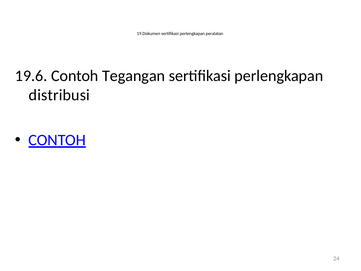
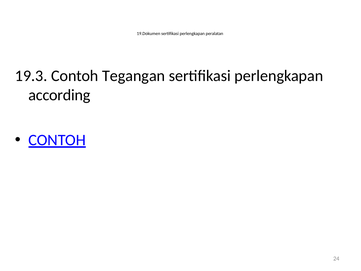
19.6: 19.6 -> 19.3
distribusi: distribusi -> according
